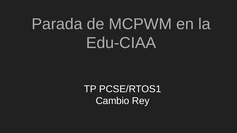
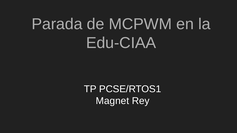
Cambio: Cambio -> Magnet
